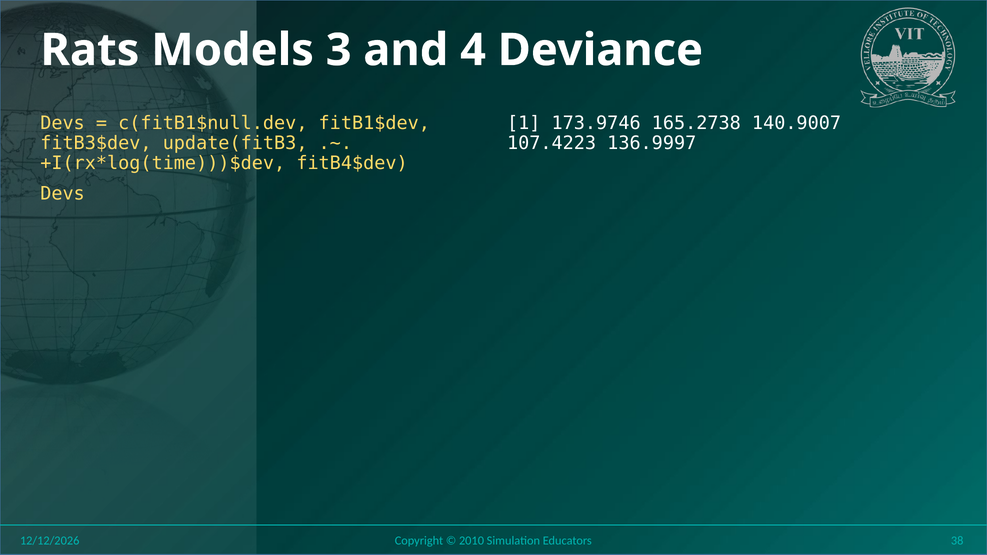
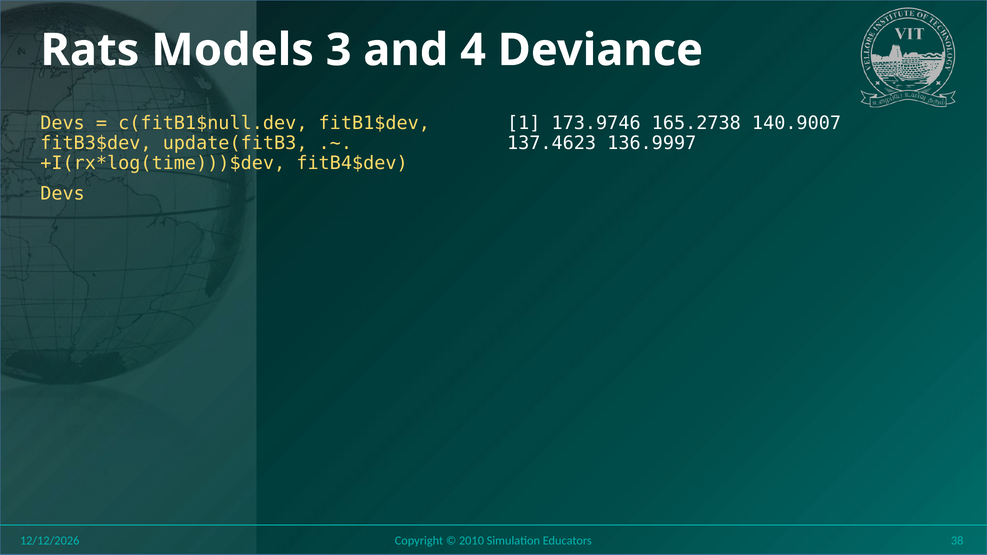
107.4223: 107.4223 -> 137.4623
